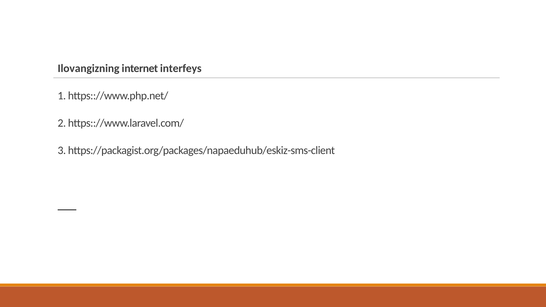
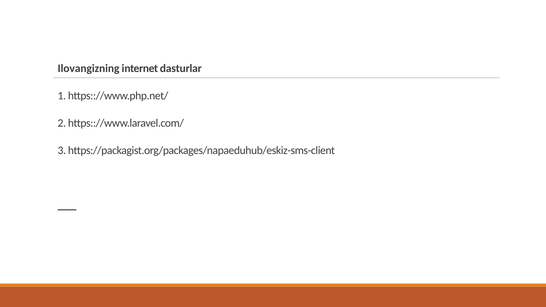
interfeys: interfeys -> dasturlar
